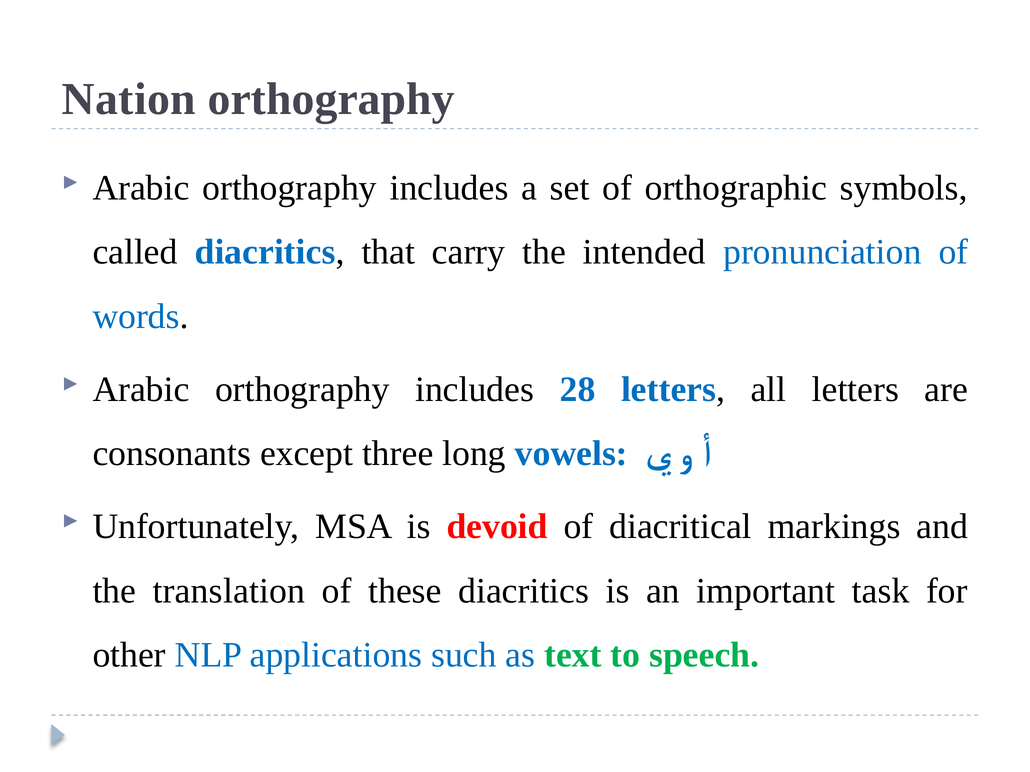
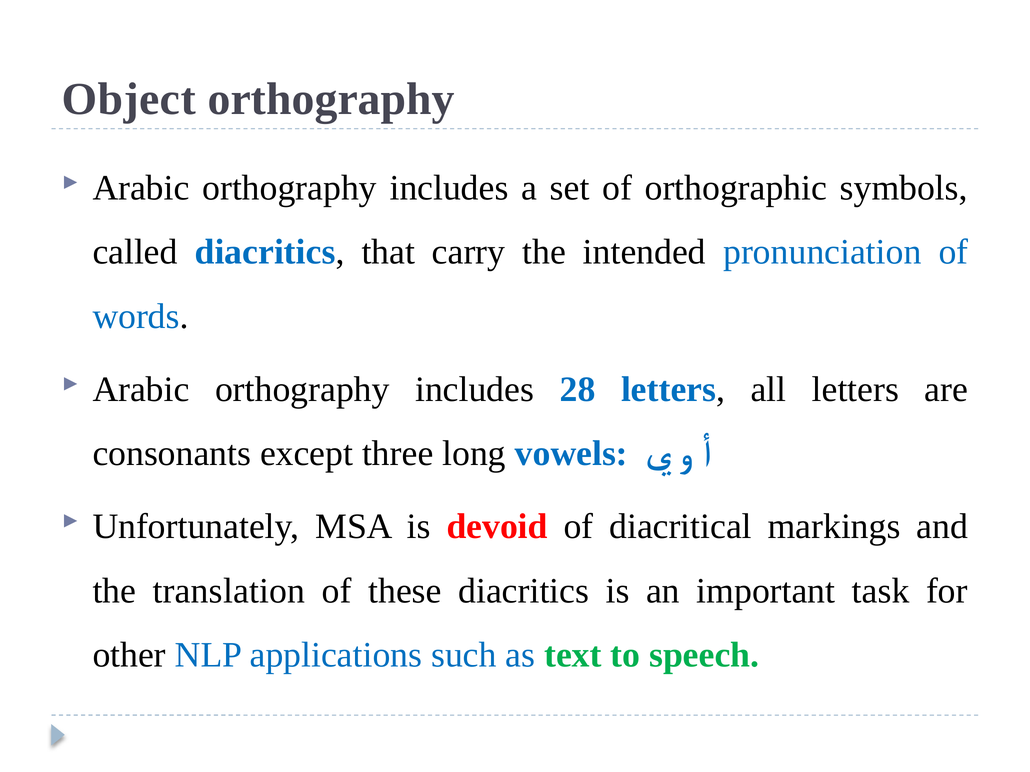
Nation: Nation -> Object
